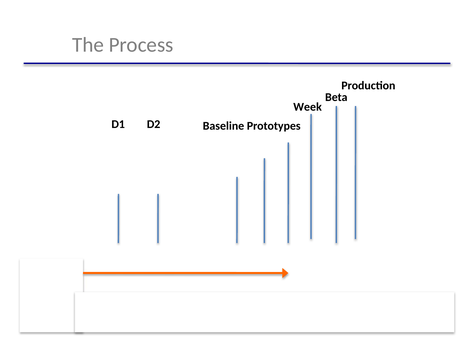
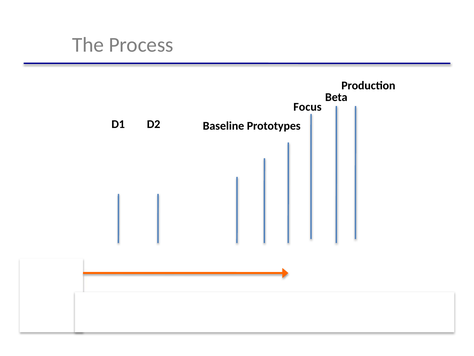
Week: Week -> Focus
